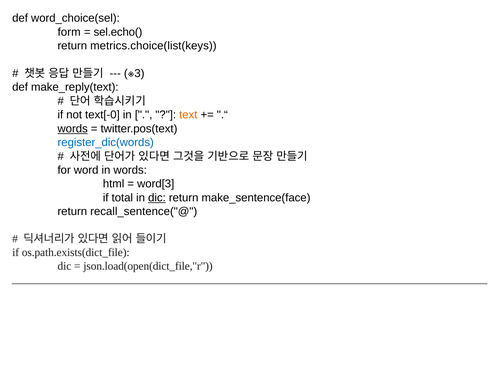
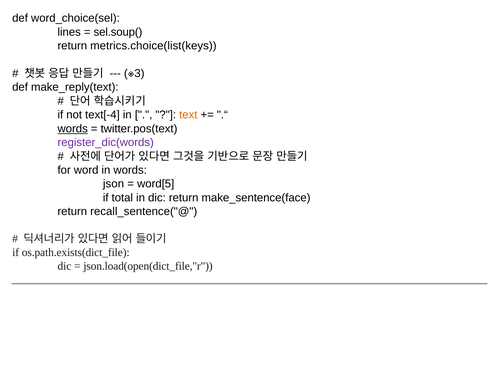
form: form -> lines
sel.echo(: sel.echo( -> sel.soup(
text[-0: text[-0 -> text[-4
register_dic(words colour: blue -> purple
html: html -> json
word[3: word[3 -> word[5
dic at (157, 198) underline: present -> none
